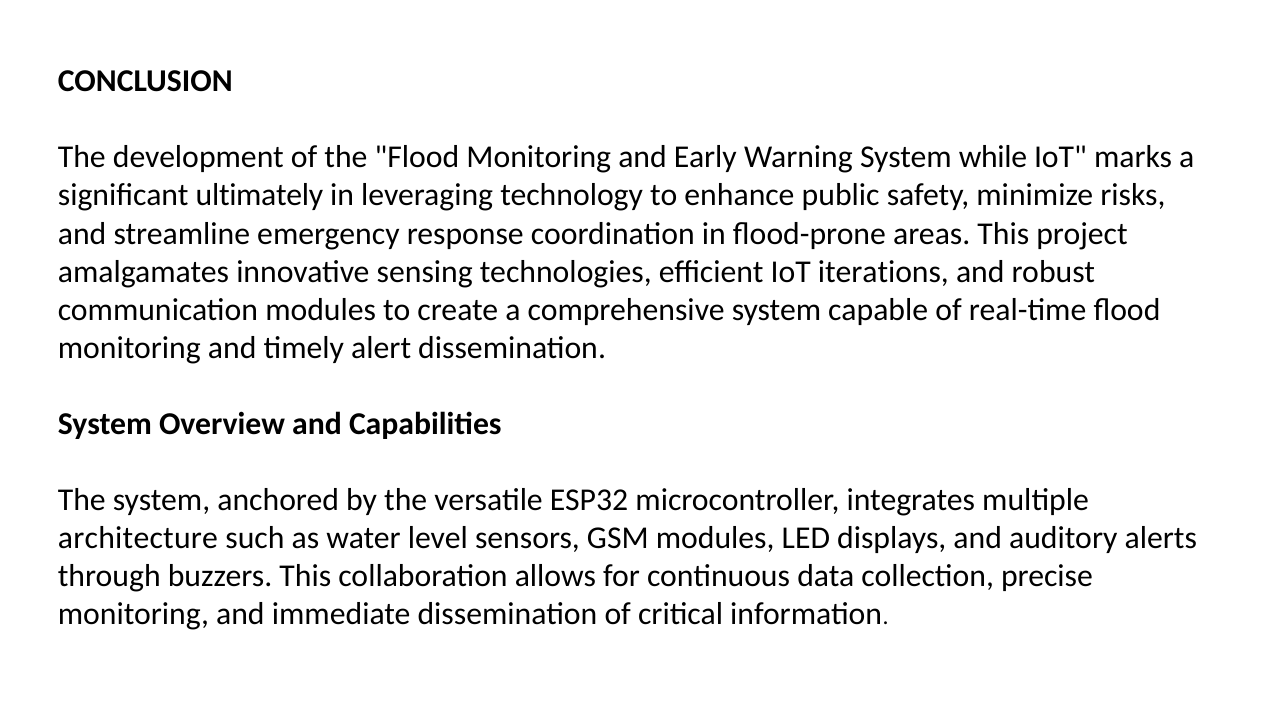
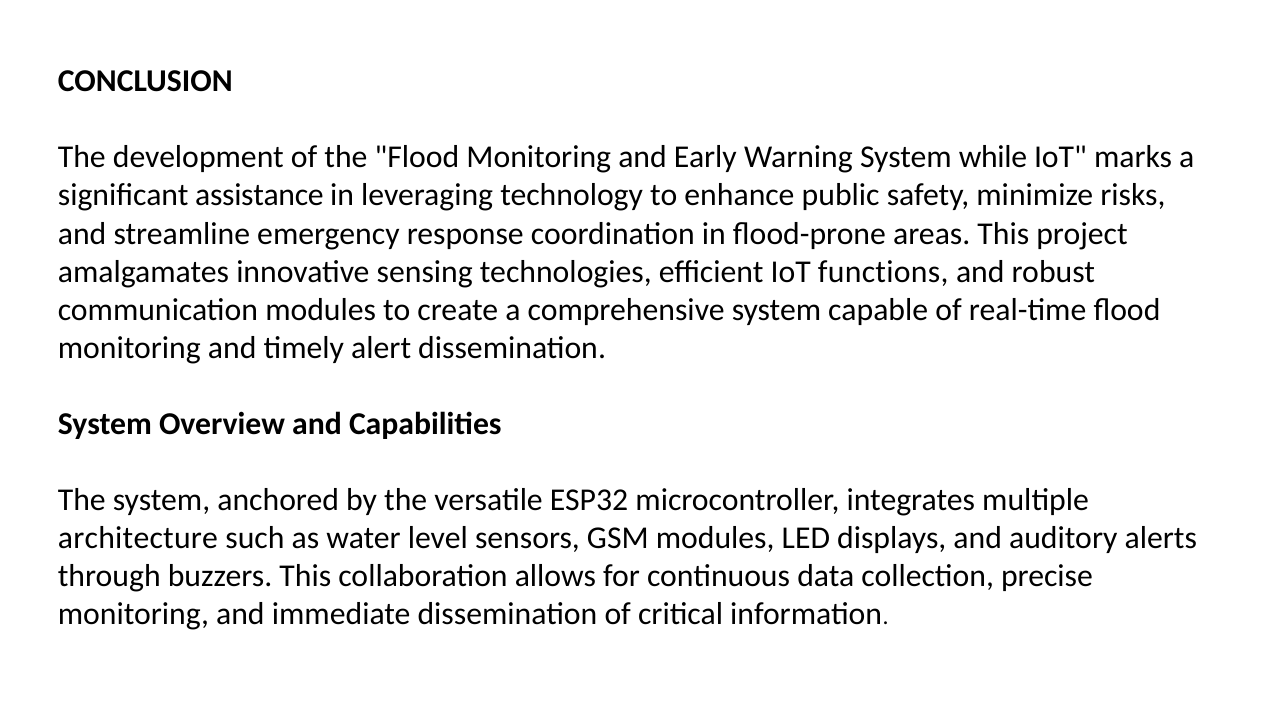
ultimately: ultimately -> assistance
iterations: iterations -> functions
